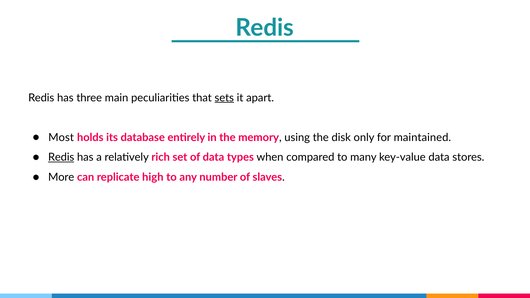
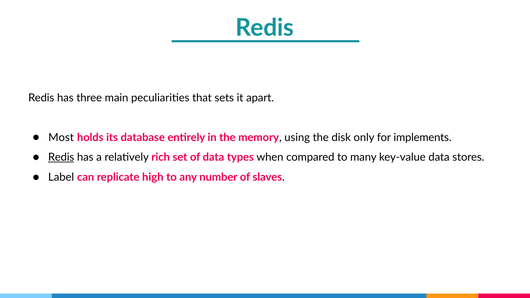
sets underline: present -> none
maintained: maintained -> implements
More: More -> Label
